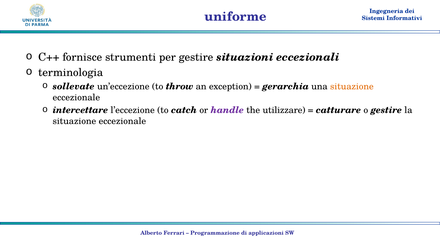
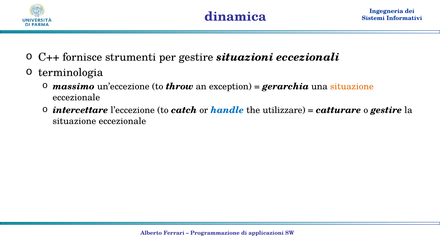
uniforme: uniforme -> dinamica
sollevate: sollevate -> massimo
handle colour: purple -> blue
